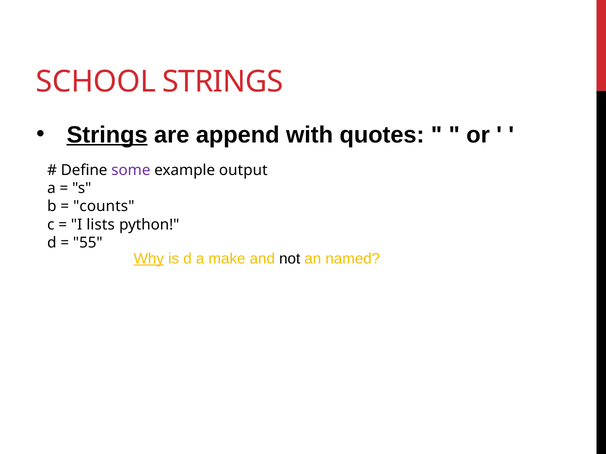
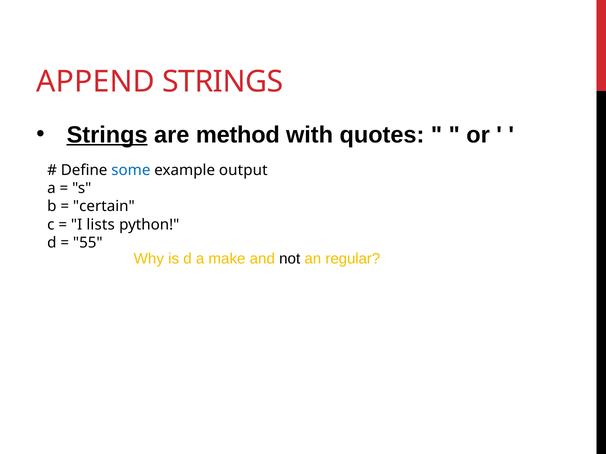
SCHOOL: SCHOOL -> APPEND
append: append -> method
some colour: purple -> blue
counts: counts -> certain
Why underline: present -> none
named: named -> regular
